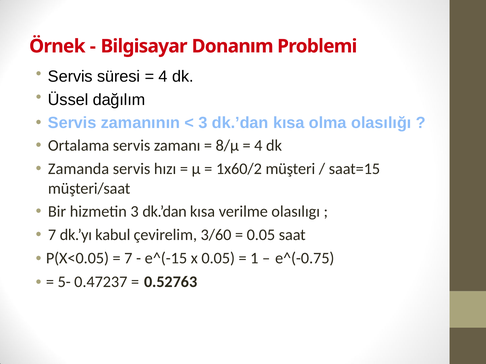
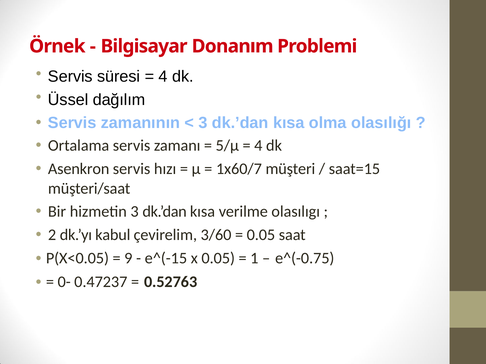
8/μ: 8/μ -> 5/μ
Zamanda: Zamanda -> Asenkron
1x60/2: 1x60/2 -> 1x60/7
7 at (52, 235): 7 -> 2
7 at (128, 259): 7 -> 9
5-: 5- -> 0-
